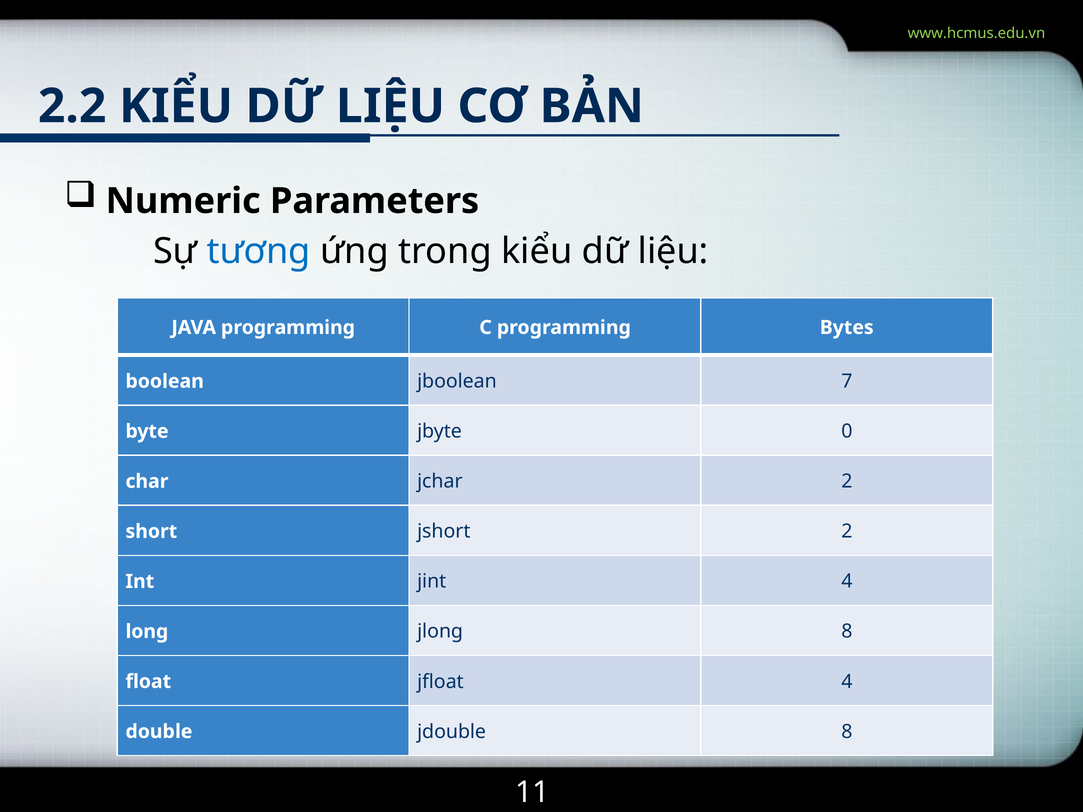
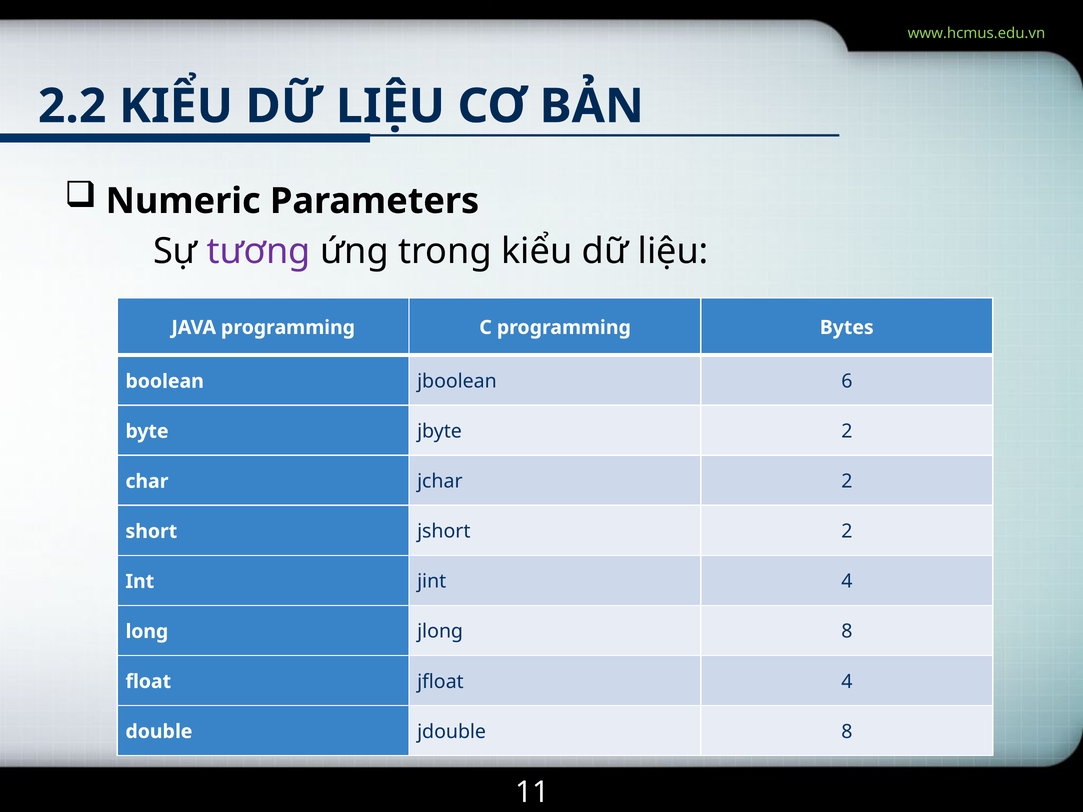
tương colour: blue -> purple
7: 7 -> 6
jbyte 0: 0 -> 2
